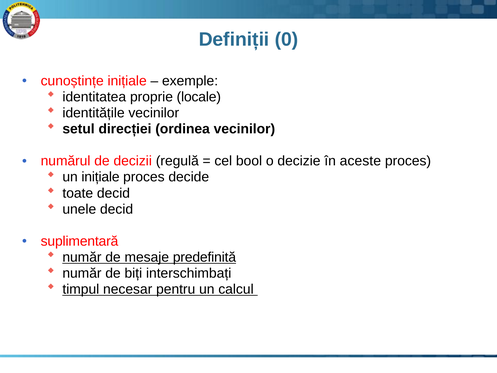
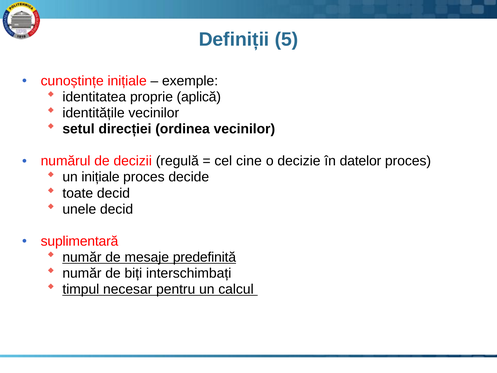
0: 0 -> 5
locale: locale -> aplică
bool: bool -> cine
aceste: aceste -> datelor
